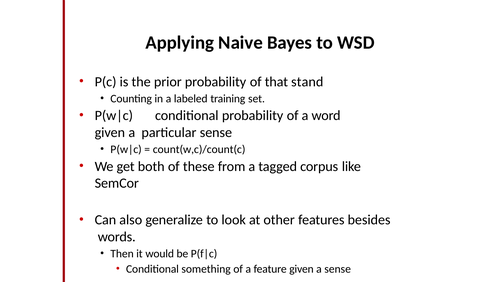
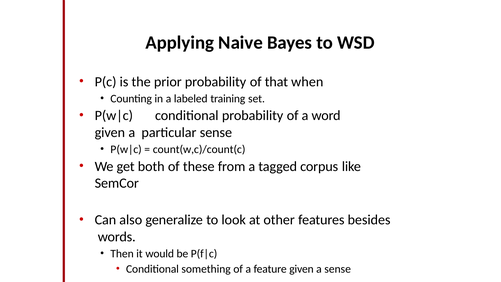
stand: stand -> when
